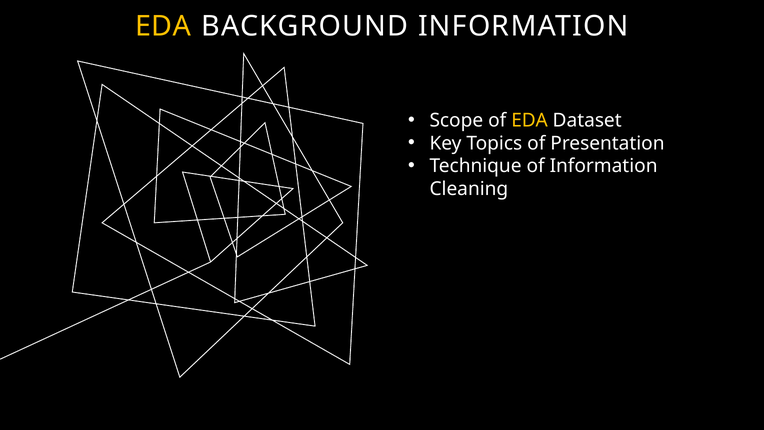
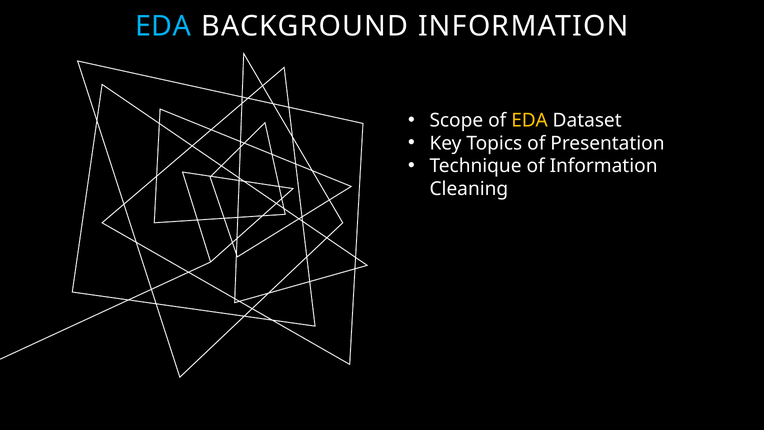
EDA at (163, 26) colour: yellow -> light blue
